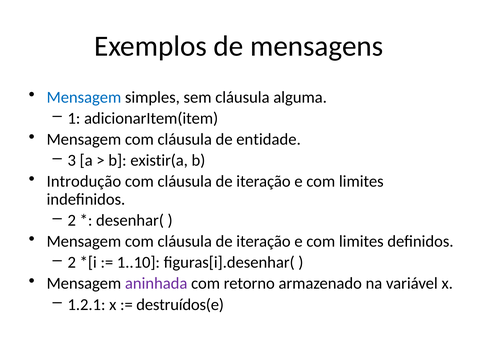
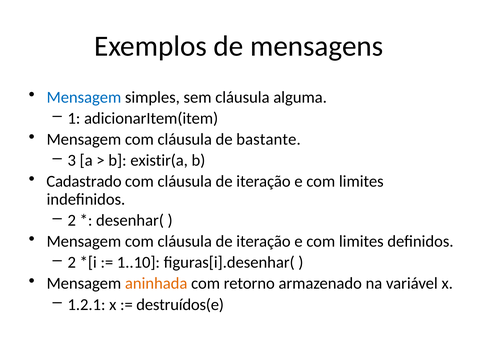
entidade: entidade -> bastante
Introdução: Introdução -> Cadastrado
aninhada colour: purple -> orange
